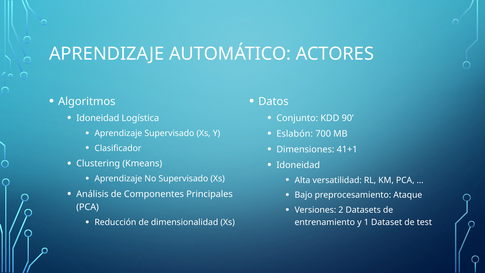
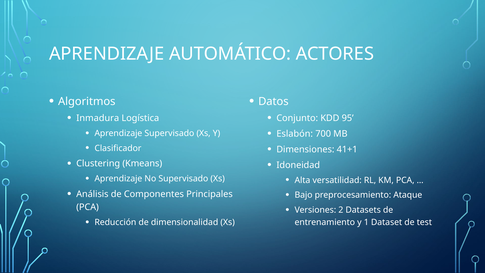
Idoneidad at (98, 118): Idoneidad -> Inmadura
90: 90 -> 95
